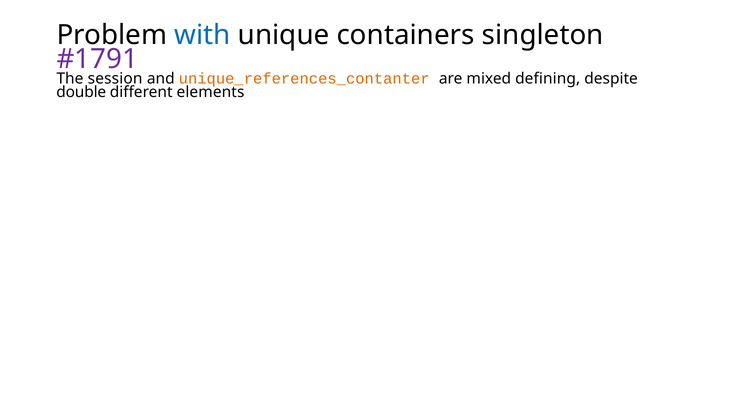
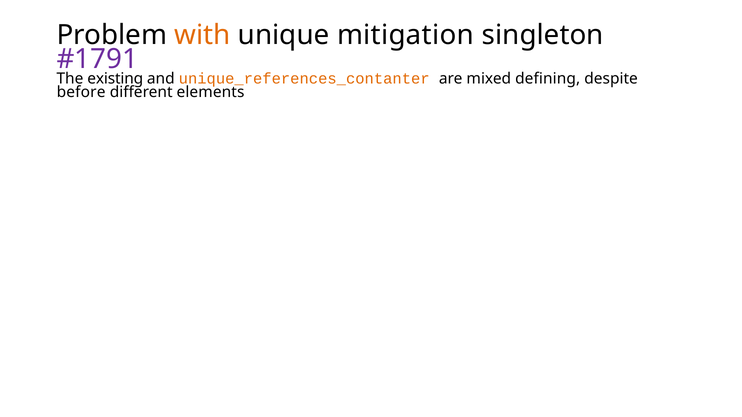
with colour: blue -> orange
containers: containers -> mitigation
session: session -> existing
double: double -> before
